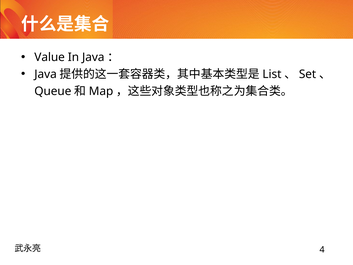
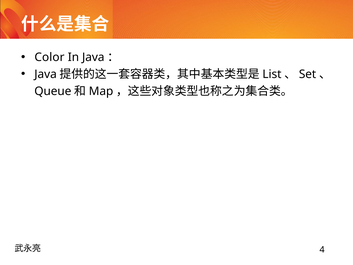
Value: Value -> Color
